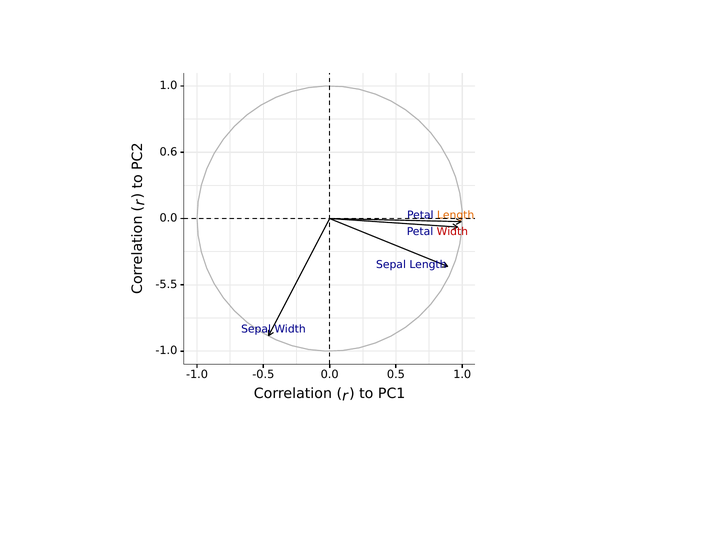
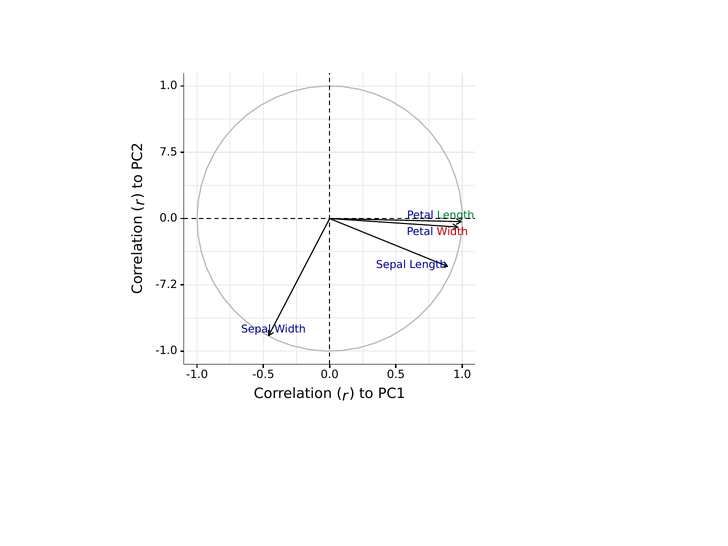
0.6: 0.6 -> 7.5
Length at (456, 215) colour: orange -> green
-5.5: -5.5 -> -7.2
